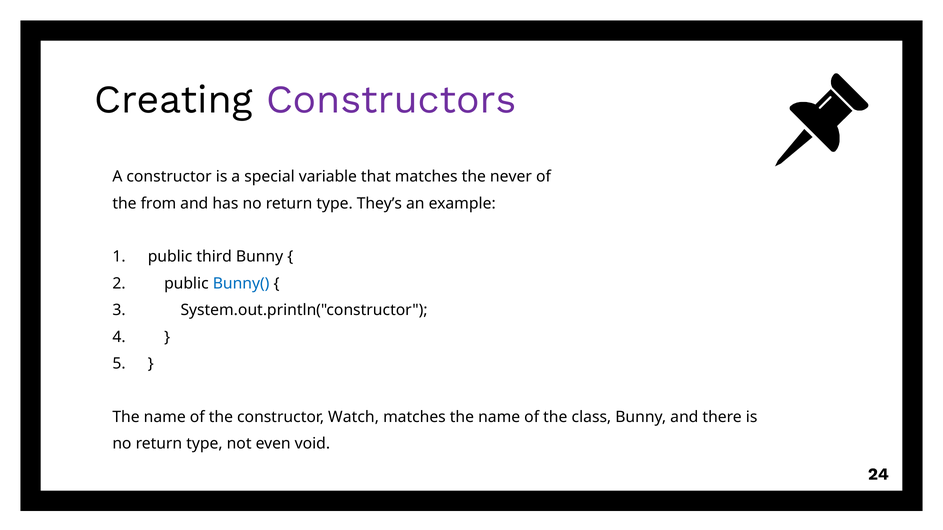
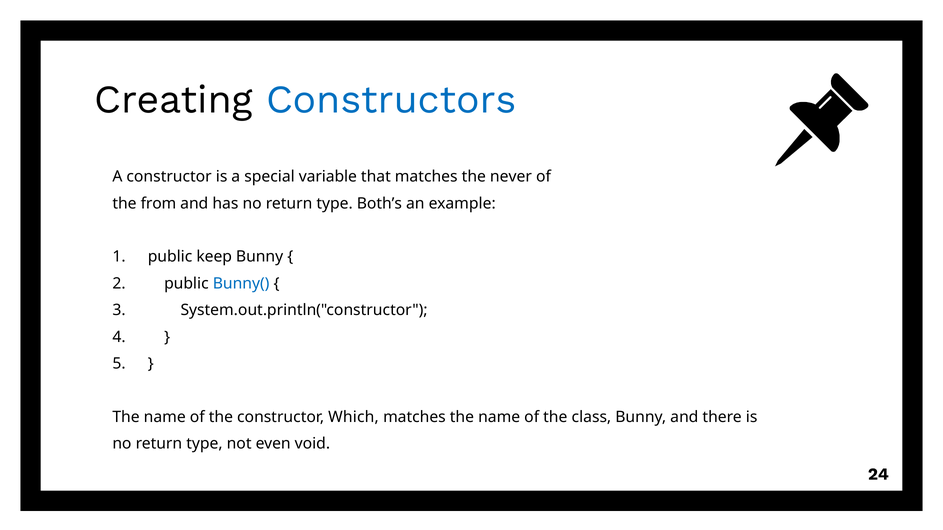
Constructors colour: purple -> blue
They’s: They’s -> Both’s
third: third -> keep
Watch: Watch -> Which
